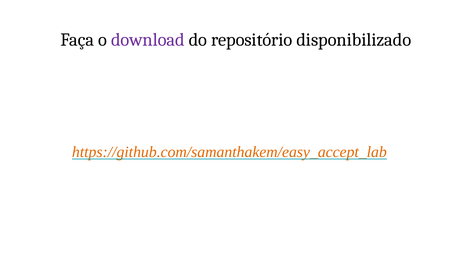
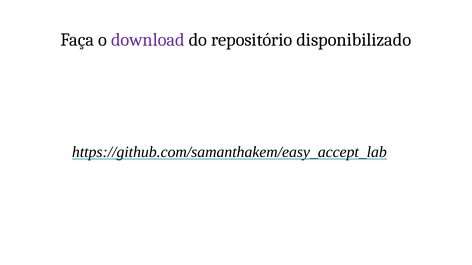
https://github.com/samanthakem/easy_accept_lab colour: orange -> black
